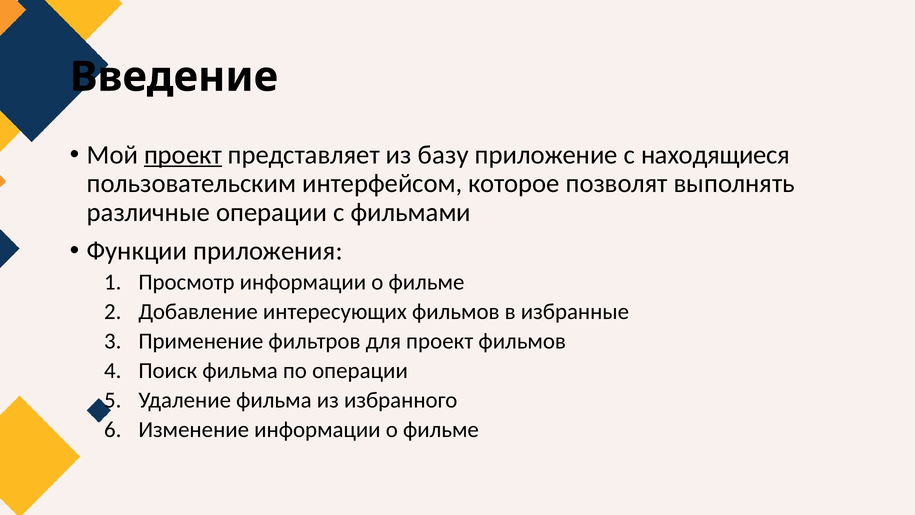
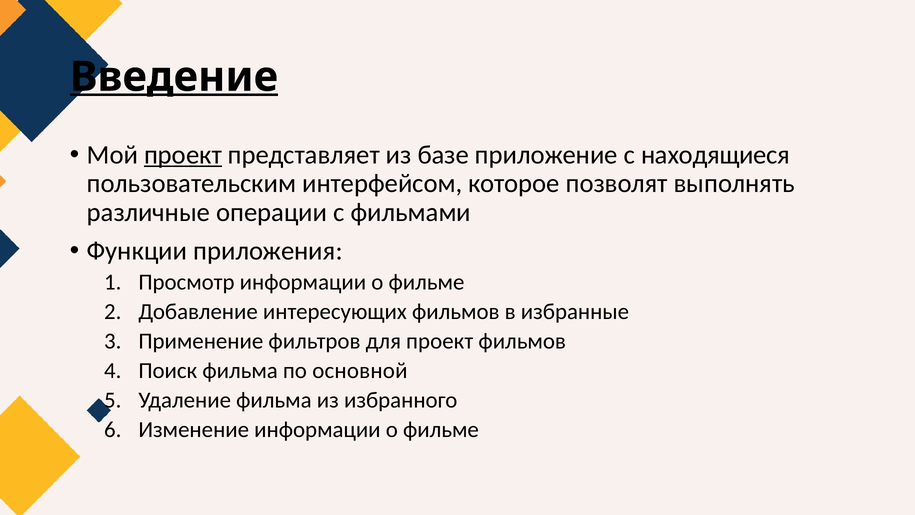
Введение underline: none -> present
базу: базу -> базе
по операции: операции -> основной
